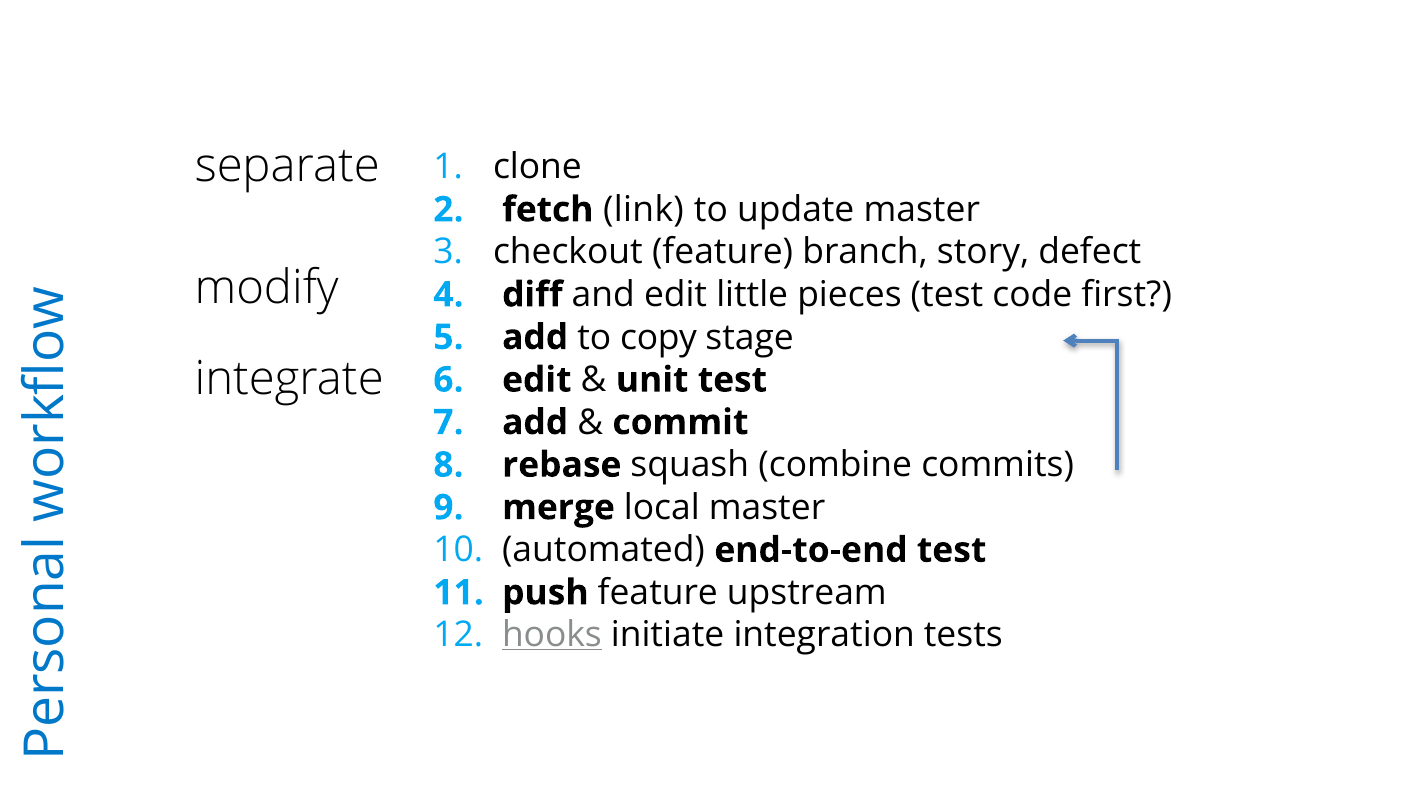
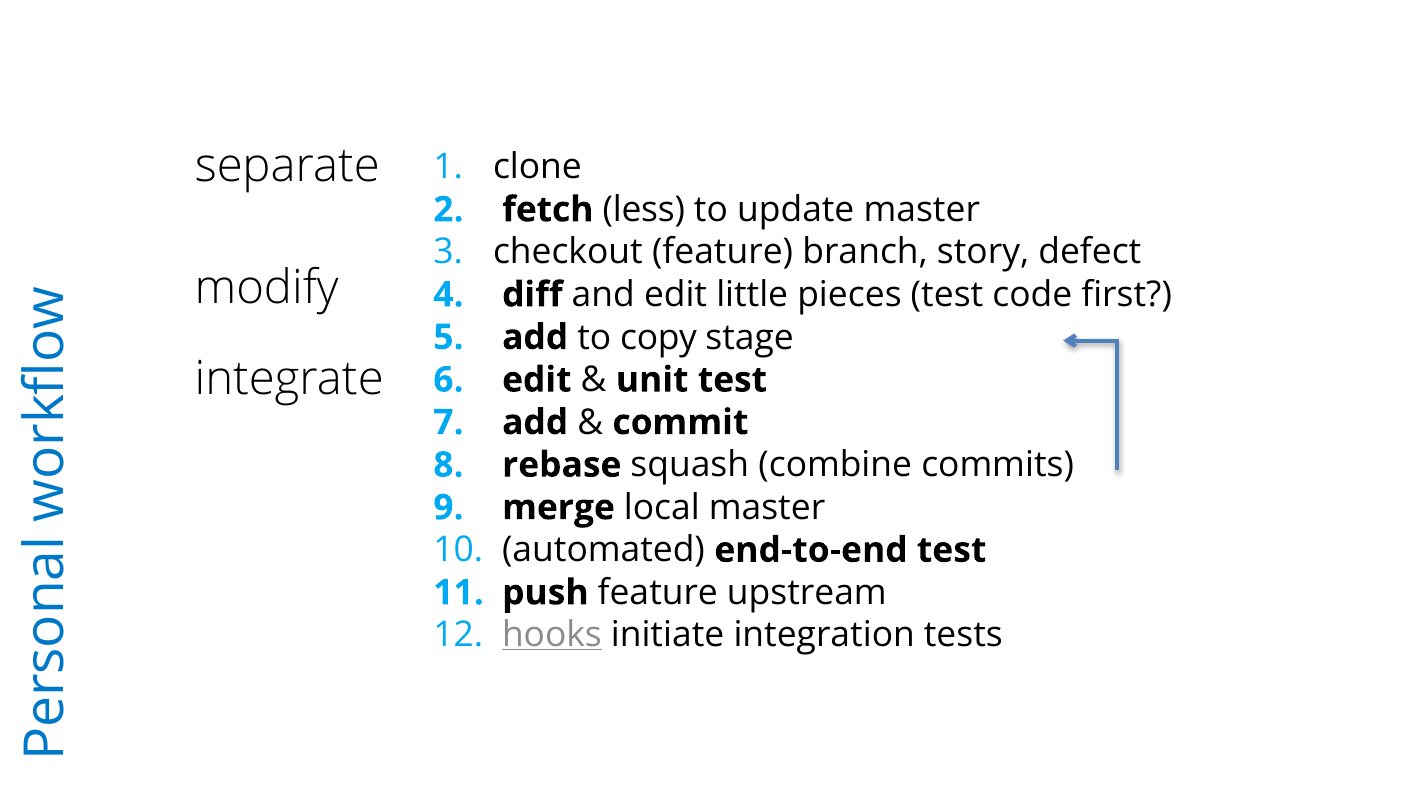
link: link -> less
